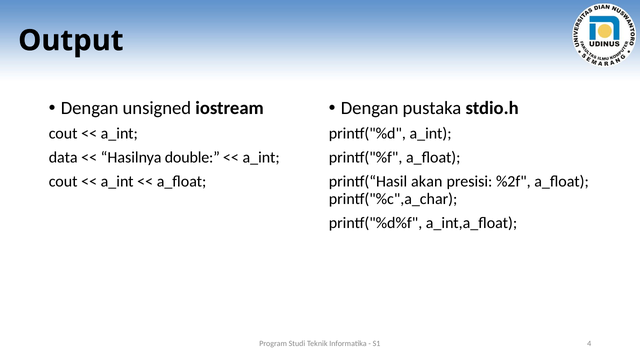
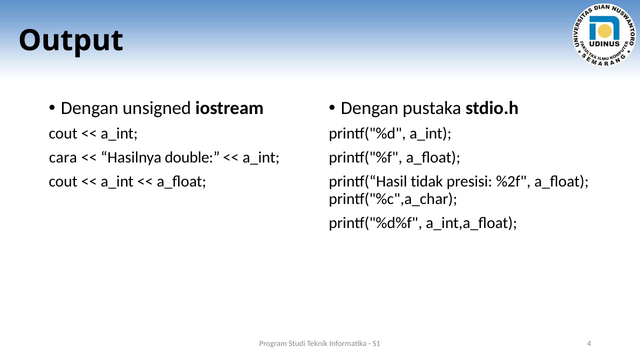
data: data -> cara
akan: akan -> tidak
